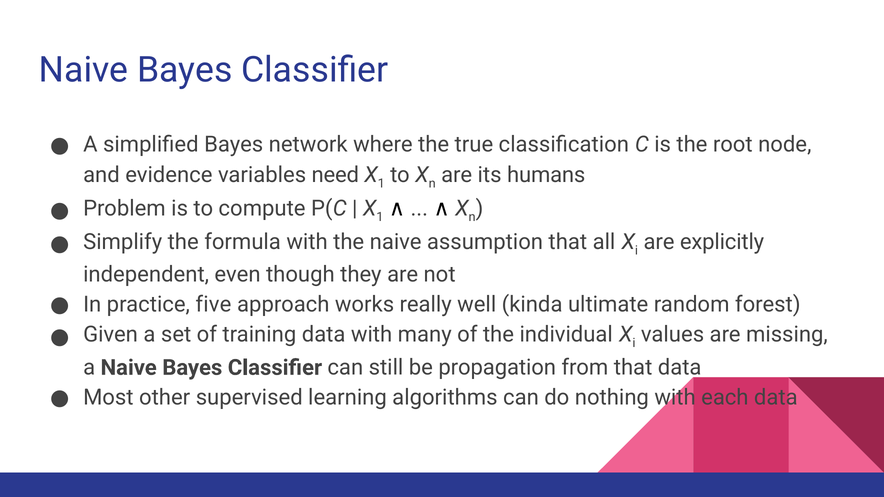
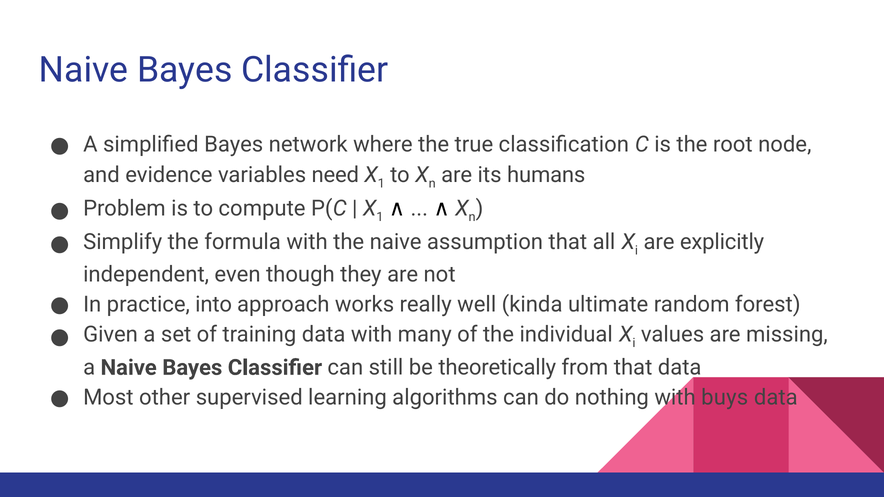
five: five -> into
propagation: propagation -> theoretically
each: each -> buys
